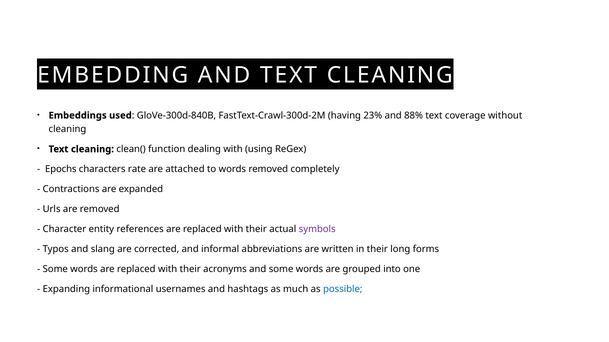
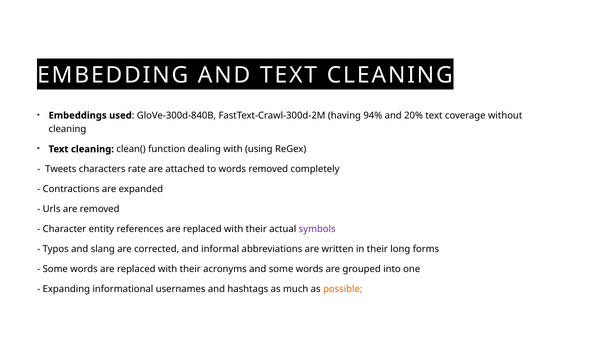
23%: 23% -> 94%
88%: 88% -> 20%
Epochs: Epochs -> Tweets
possible colour: blue -> orange
